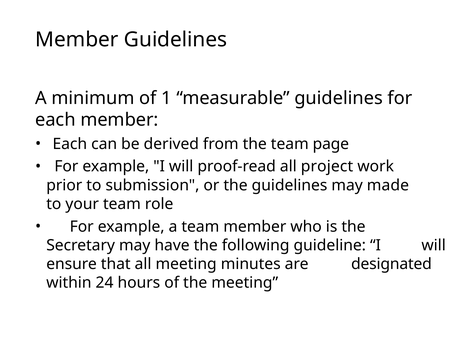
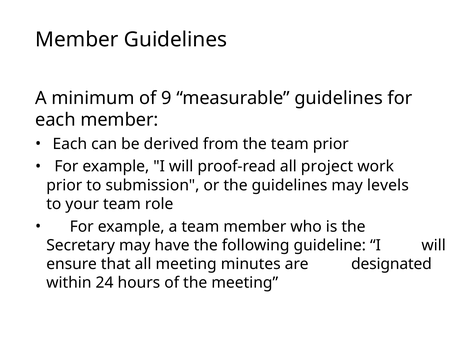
1: 1 -> 9
team page: page -> prior
made: made -> levels
